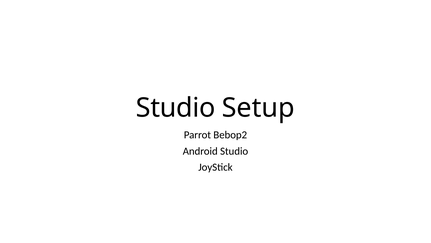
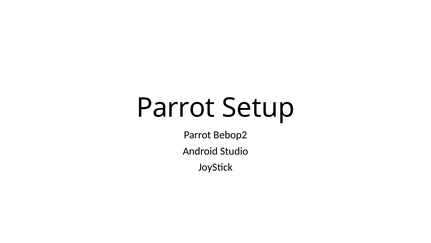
Studio at (176, 108): Studio -> Parrot
